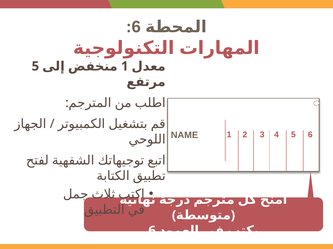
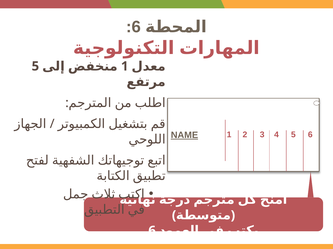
NAME underline: none -> present
